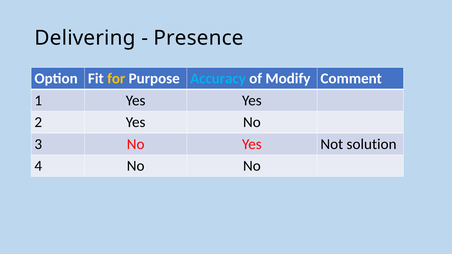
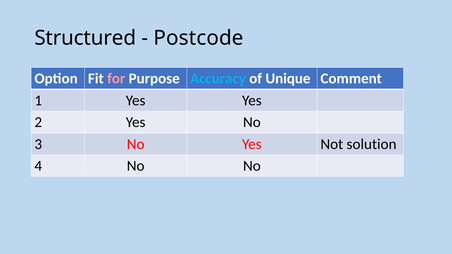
Delivering: Delivering -> Structured
Presence: Presence -> Postcode
for colour: yellow -> pink
Modify: Modify -> Unique
